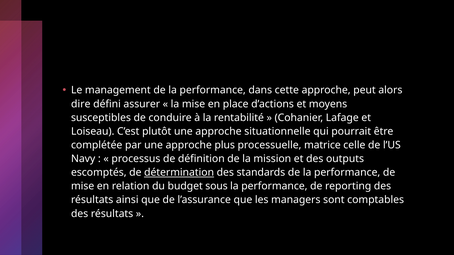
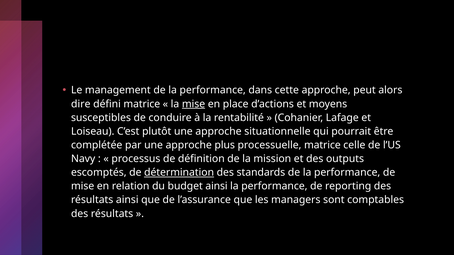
défini assurer: assurer -> matrice
mise at (194, 104) underline: none -> present
budget sous: sous -> ainsi
